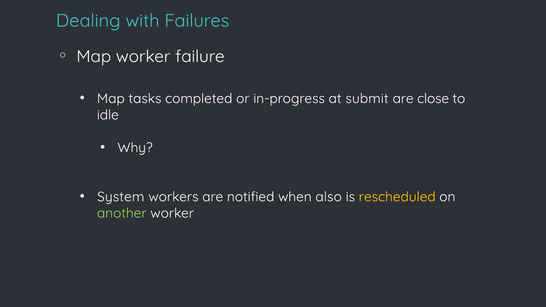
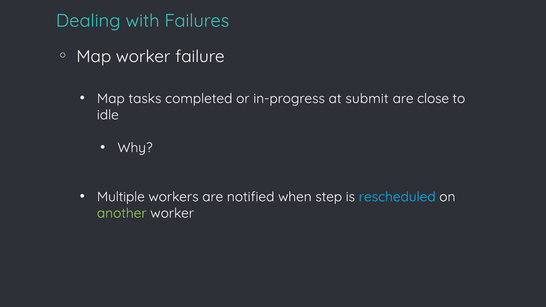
System: System -> Multiple
also: also -> step
rescheduled colour: yellow -> light blue
